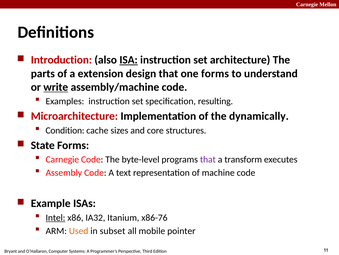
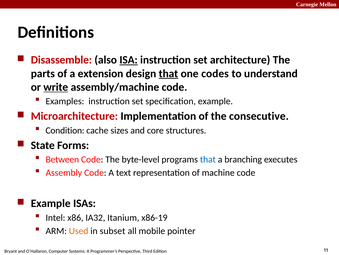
Introduction: Introduction -> Disassemble
that at (168, 73) underline: none -> present
one forms: forms -> codes
specification resulting: resulting -> example
dynamically: dynamically -> consecutive
Carnegie at (62, 159): Carnegie -> Between
that at (208, 159) colour: purple -> blue
transform: transform -> branching
Intel underline: present -> none
x86-76: x86-76 -> x86-19
